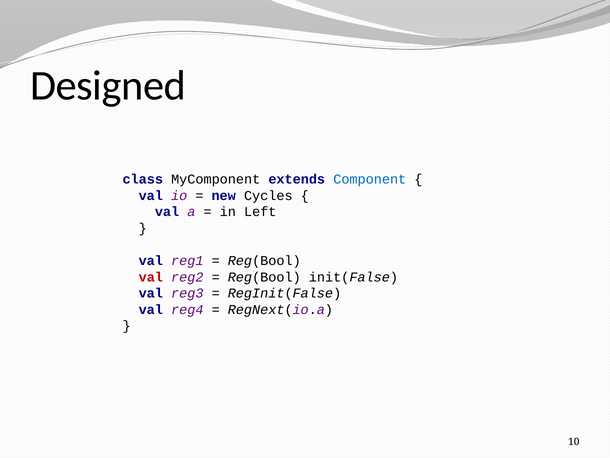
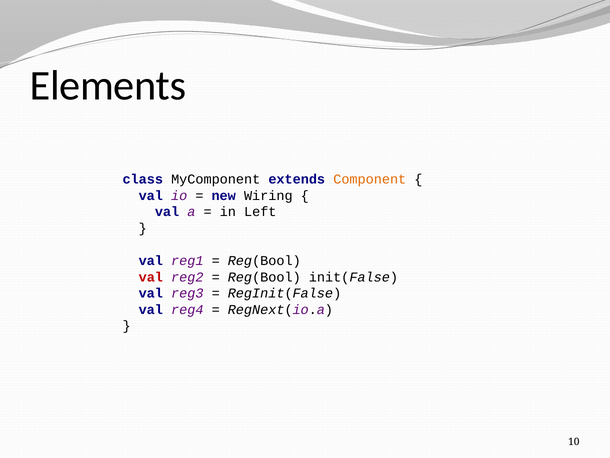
Designed: Designed -> Elements
Component colour: blue -> orange
Cycles: Cycles -> Wiring
